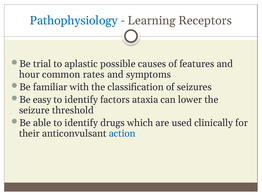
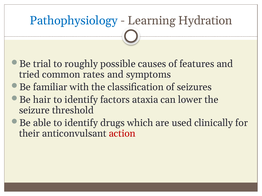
Receptors: Receptors -> Hydration
aplastic: aplastic -> roughly
hour: hour -> tried
easy: easy -> hair
action colour: blue -> red
